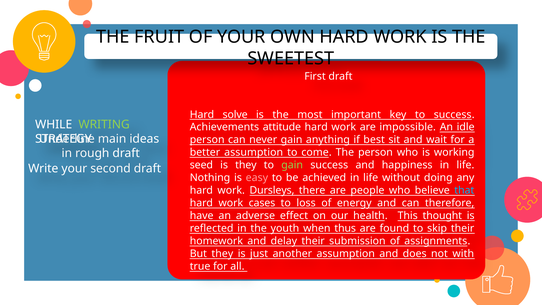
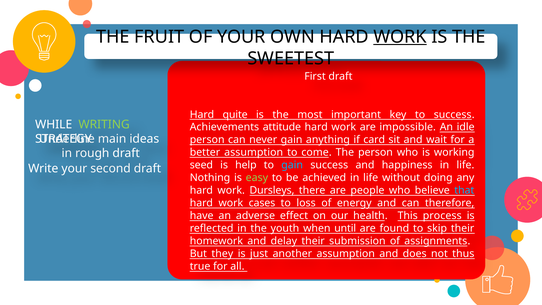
WORK at (400, 37) underline: none -> present
solve: solve -> quite
best: best -> card
is they: they -> help
gain at (292, 165) colour: light green -> light blue
easy colour: pink -> light green
thought: thought -> process
thus: thus -> until
with: with -> thus
